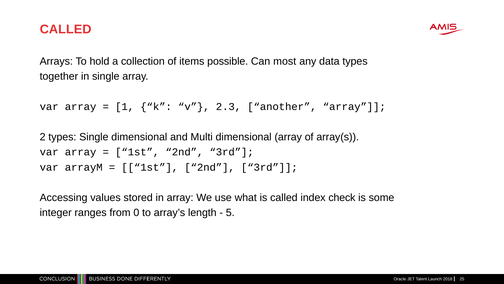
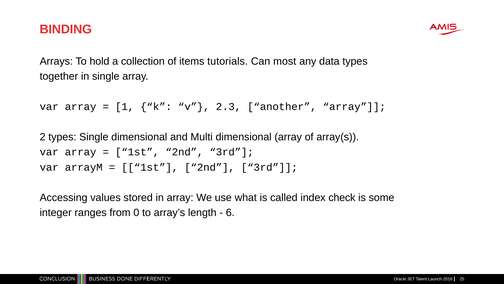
CALLED at (66, 29): CALLED -> BINDING
possible: possible -> tutorials
5: 5 -> 6
